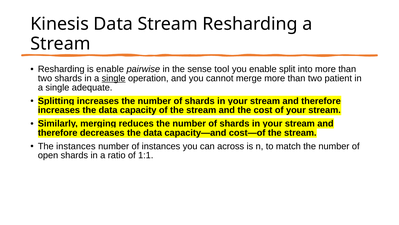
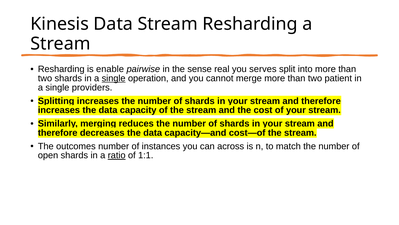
tool: tool -> real
you enable: enable -> serves
adequate: adequate -> providers
The instances: instances -> outcomes
ratio underline: none -> present
